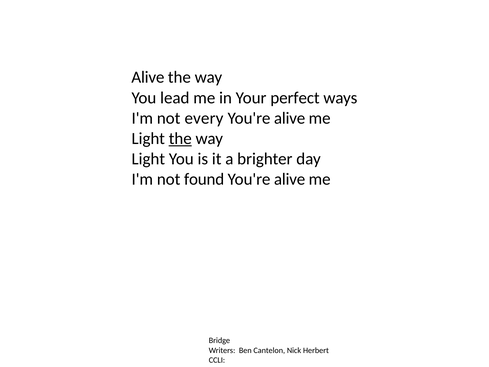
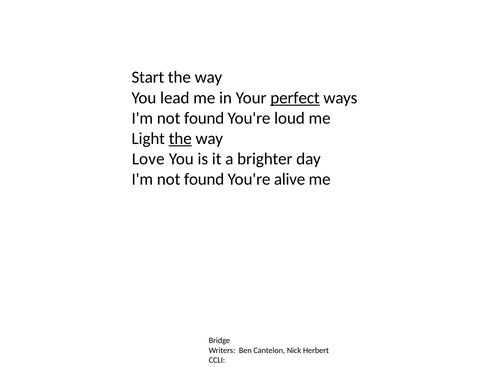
Alive at (148, 77): Alive -> Start
perfect underline: none -> present
every at (204, 118): every -> found
alive at (290, 118): alive -> loud
Light at (148, 159): Light -> Love
